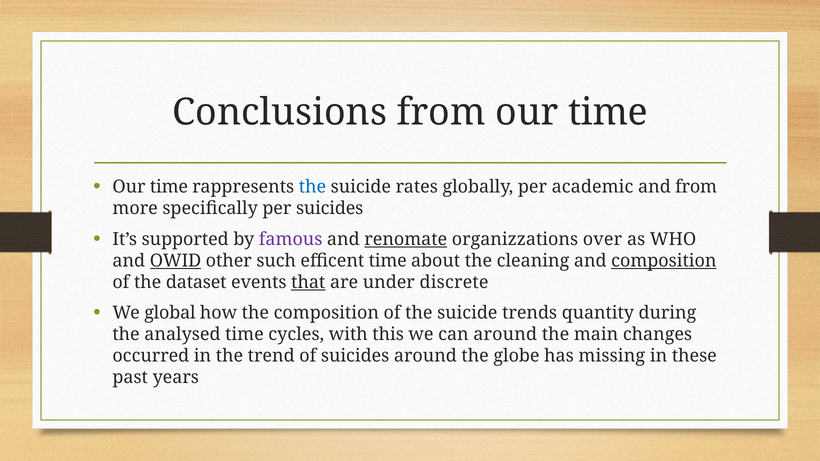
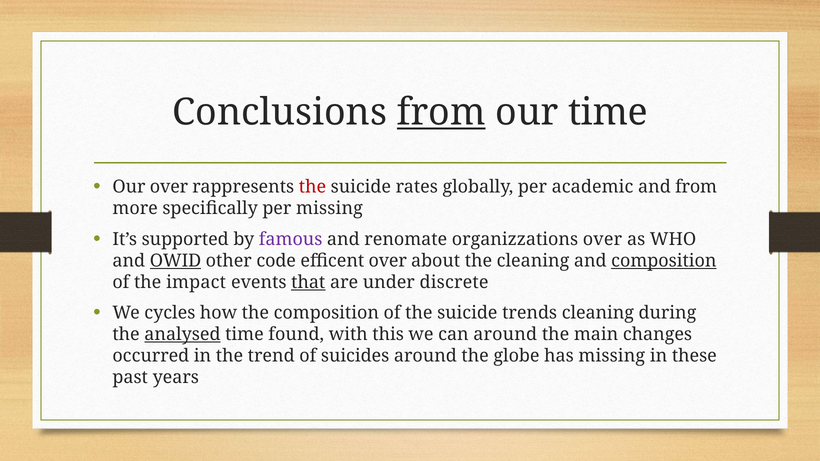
from at (441, 113) underline: none -> present
time at (169, 187): time -> over
the at (312, 187) colour: blue -> red
per suicides: suicides -> missing
renomate underline: present -> none
such: such -> code
efficent time: time -> over
dataset: dataset -> impact
global: global -> cycles
trends quantity: quantity -> cleaning
analysed underline: none -> present
cycles: cycles -> found
